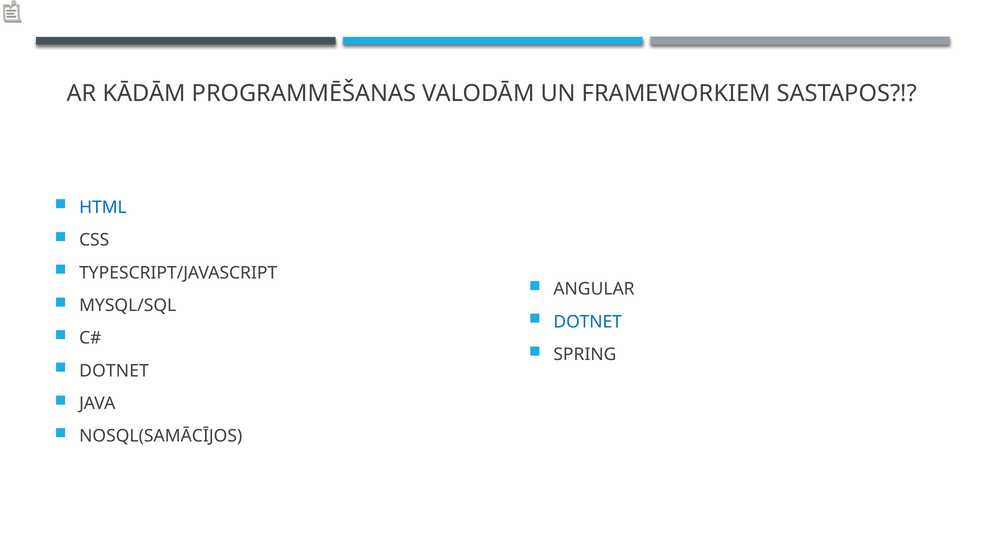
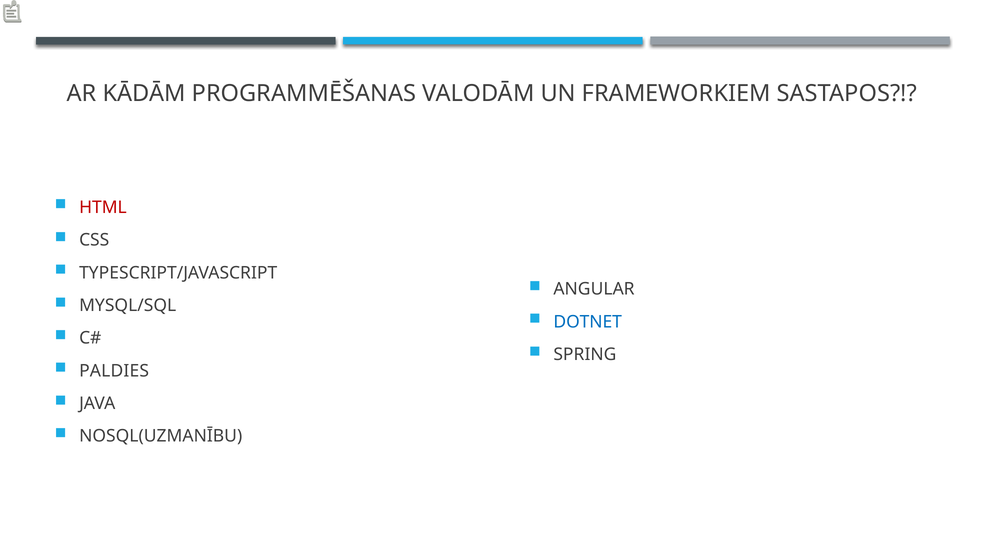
HTML colour: blue -> red
DOTNET at (114, 371): DOTNET -> PALDIES
NOSQL(SAMĀCĪJOS: NOSQL(SAMĀCĪJOS -> NOSQL(UZMANĪBU
